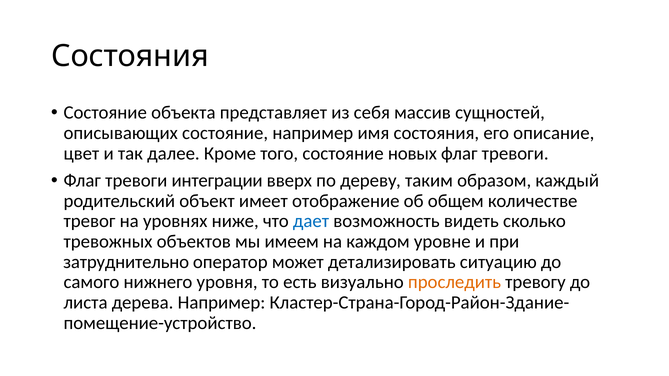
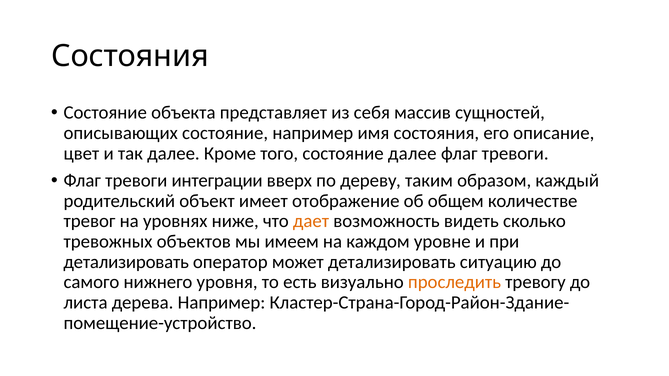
состояние новых: новых -> далее
дает colour: blue -> orange
затруднительно at (126, 262): затруднительно -> детализировать
